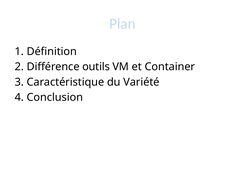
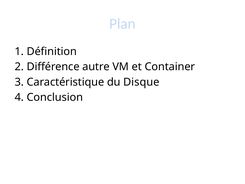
outils: outils -> autre
Variété: Variété -> Disque
